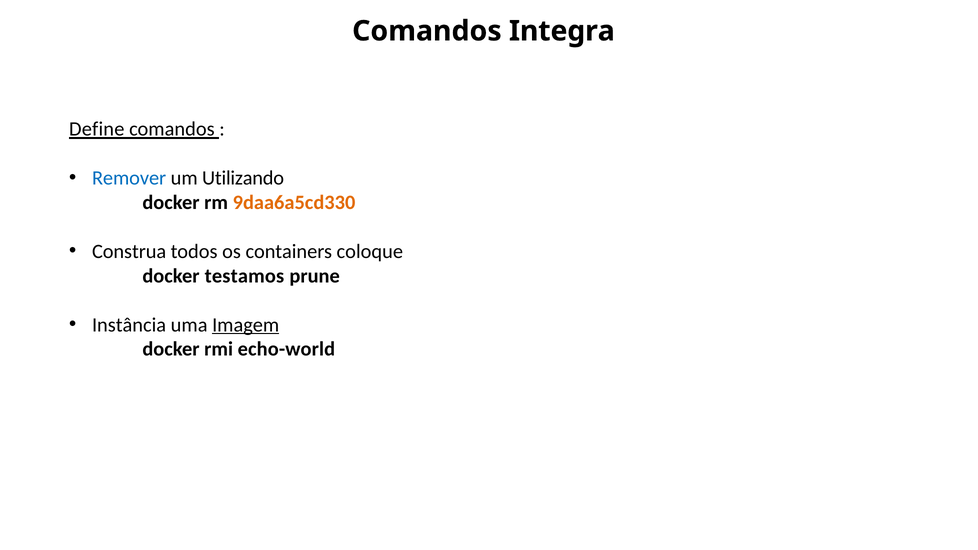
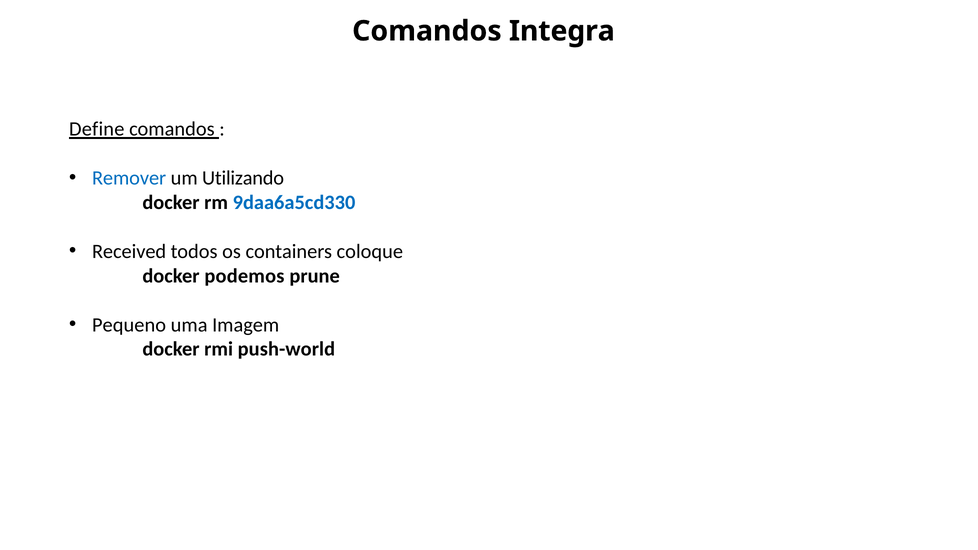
9daa6a5cd330 colour: orange -> blue
Construa: Construa -> Received
testamos: testamos -> podemos
Instância: Instância -> Pequeno
Imagem underline: present -> none
echo-world: echo-world -> push-world
